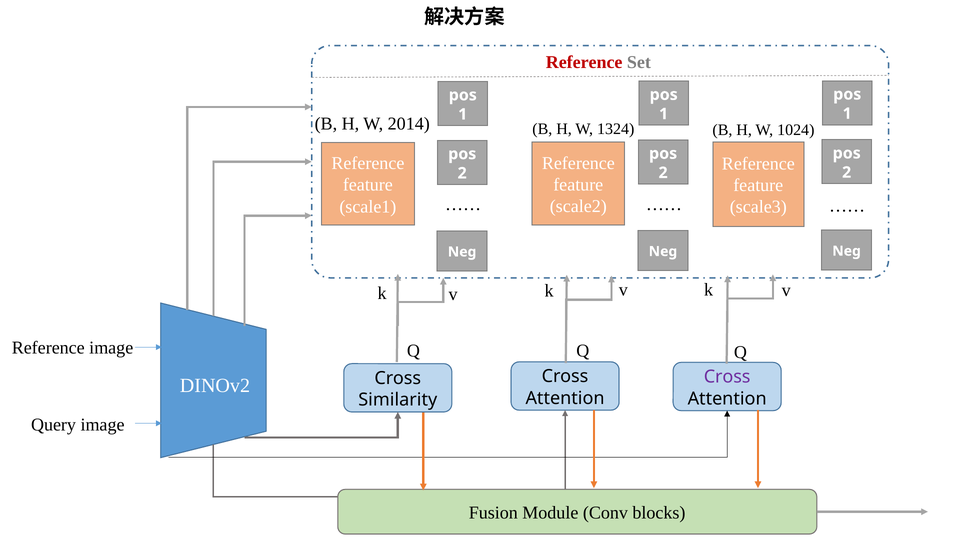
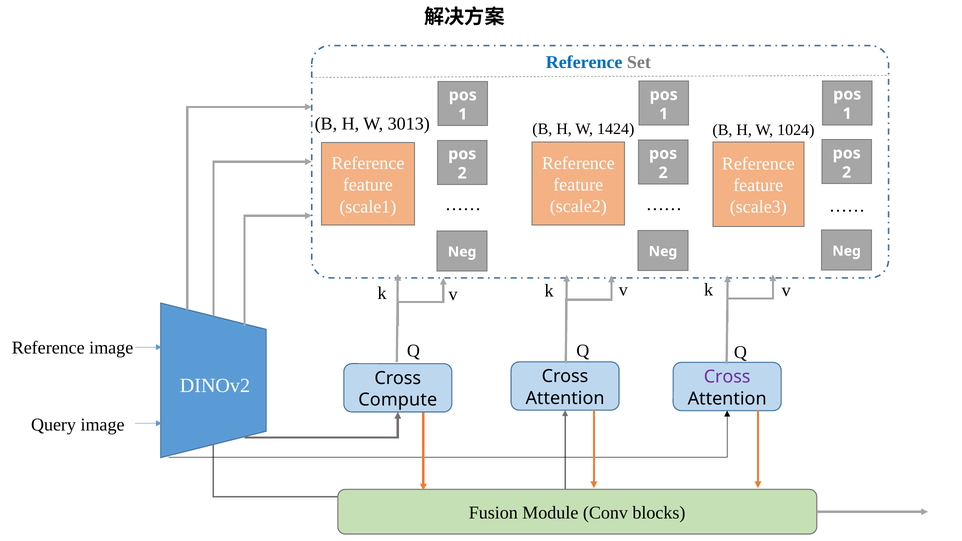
Reference at (584, 63) colour: red -> blue
2014: 2014 -> 3013
1324: 1324 -> 1424
Similarity: Similarity -> Compute
